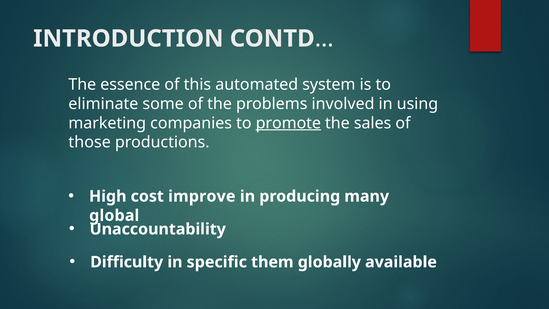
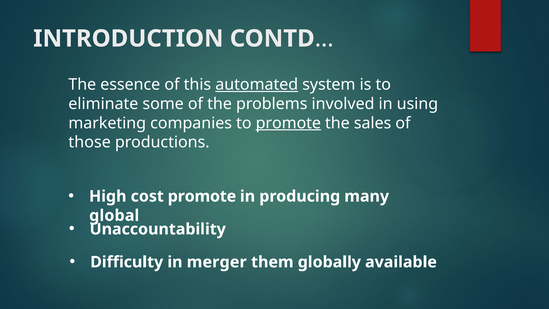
automated underline: none -> present
cost improve: improve -> promote
specific: specific -> merger
